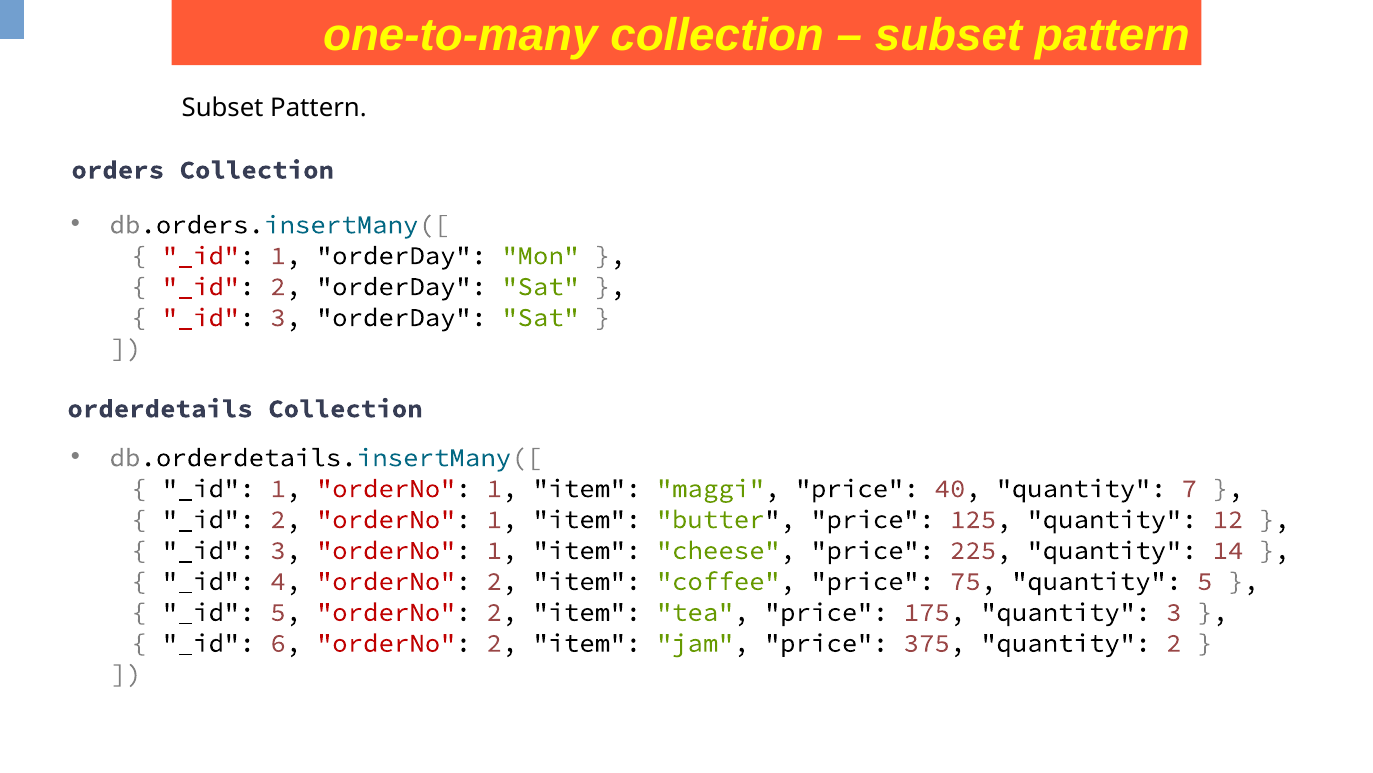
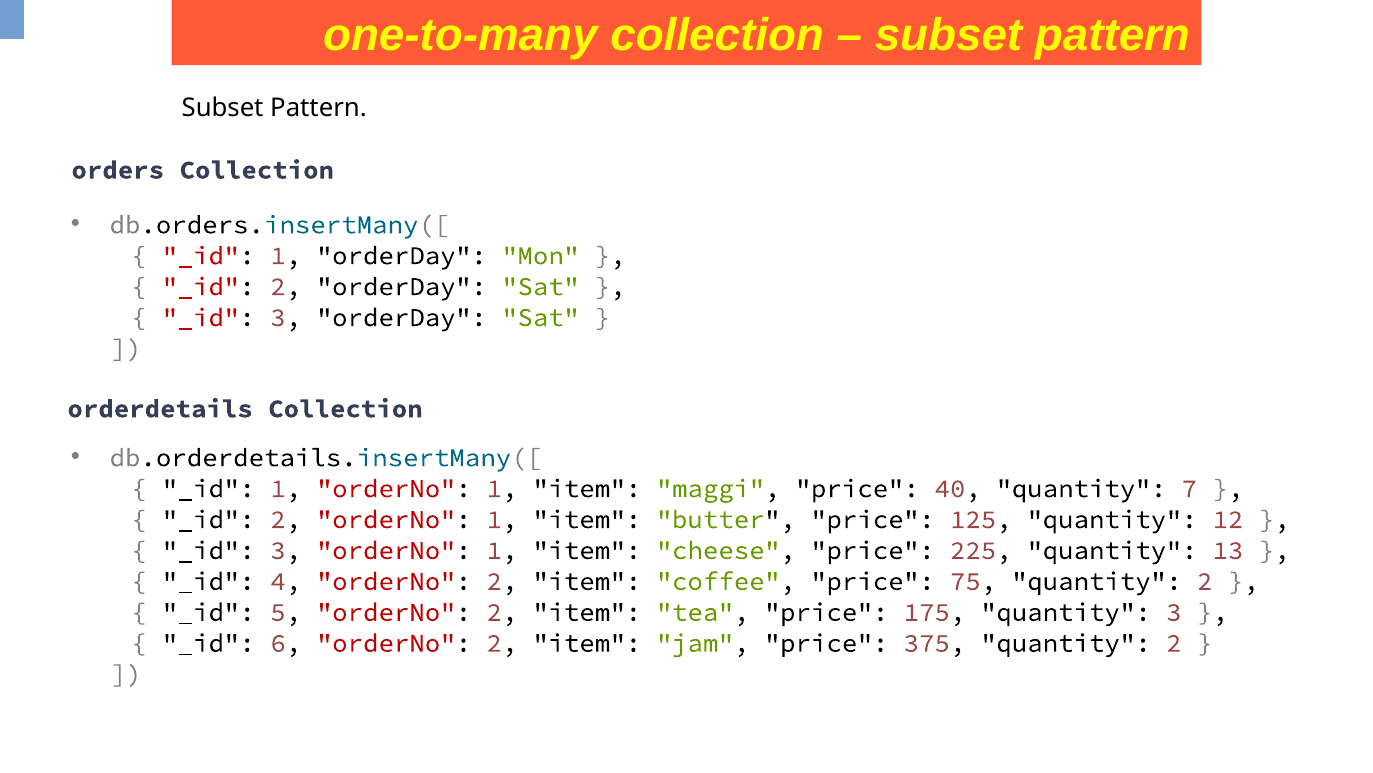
14: 14 -> 13
75 quantity 5: 5 -> 2
